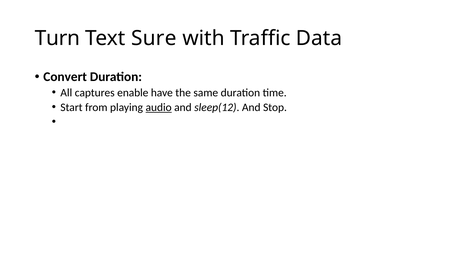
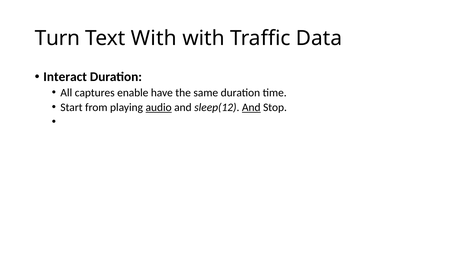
Text Sure: Sure -> With
Convert: Convert -> Interact
And at (251, 107) underline: none -> present
